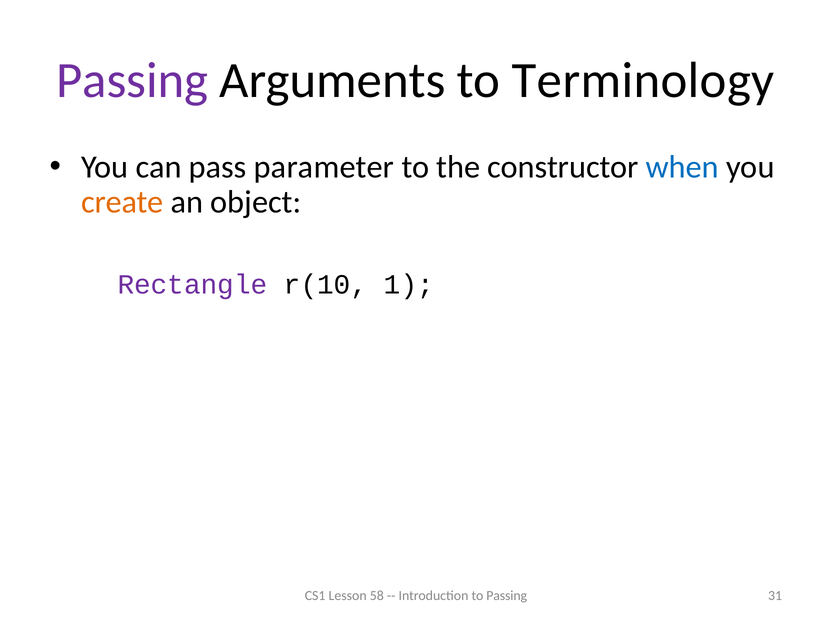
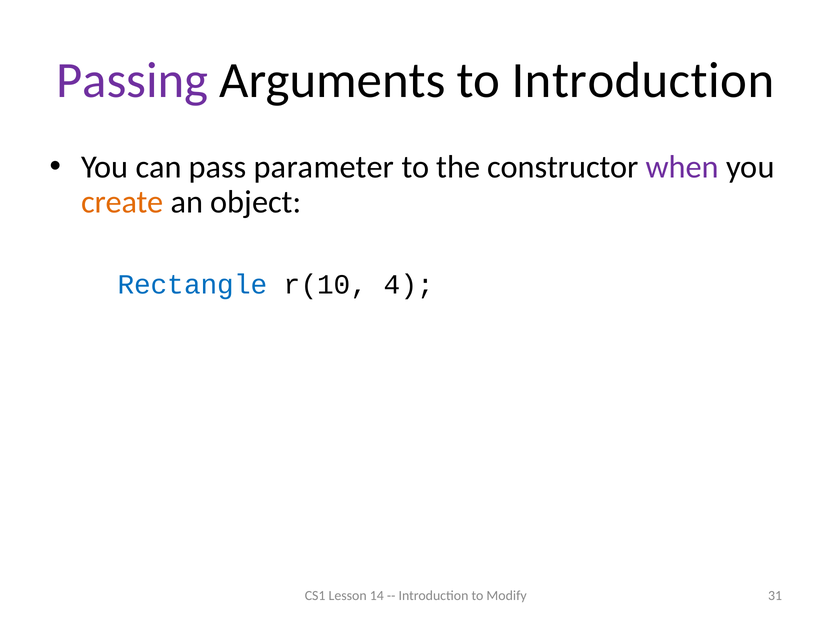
to Terminology: Terminology -> Introduction
when colour: blue -> purple
Rectangle colour: purple -> blue
1: 1 -> 4
58: 58 -> 14
to Passing: Passing -> Modify
